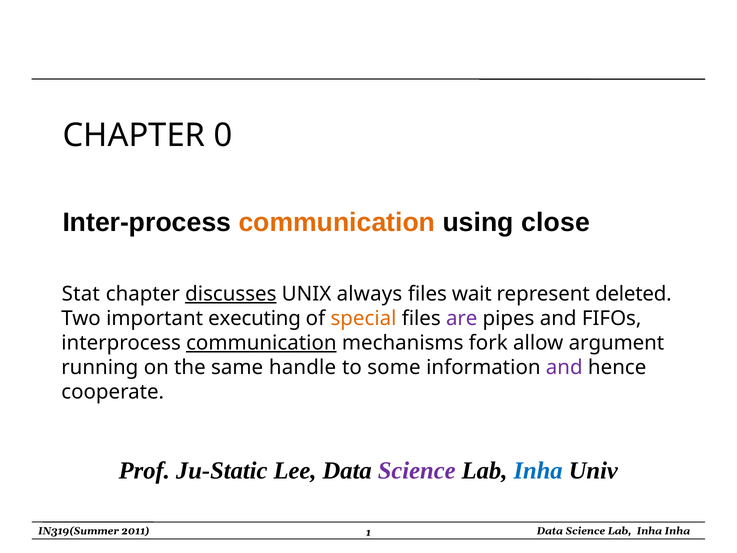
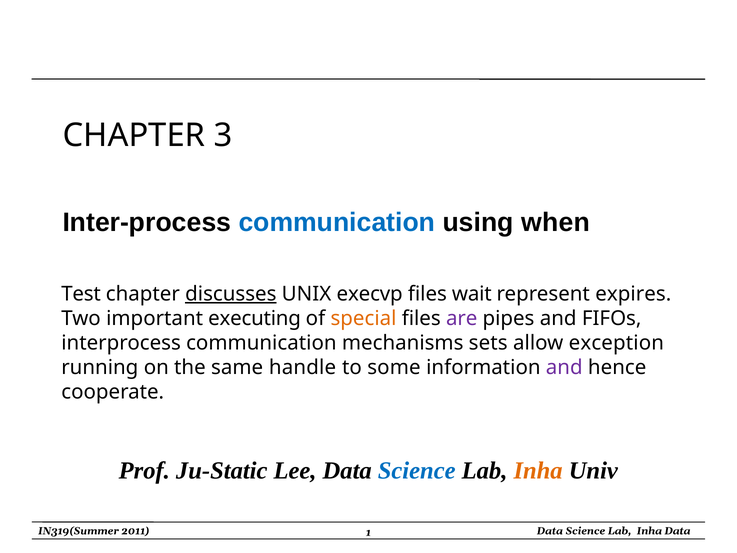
0: 0 -> 3
communication at (337, 222) colour: orange -> blue
close: close -> when
Stat: Stat -> Test
always: always -> execvp
deleted: deleted -> expires
communication at (261, 343) underline: present -> none
fork: fork -> sets
argument: argument -> exception
Science at (417, 471) colour: purple -> blue
Inha at (538, 471) colour: blue -> orange
Inha Inha: Inha -> Data
